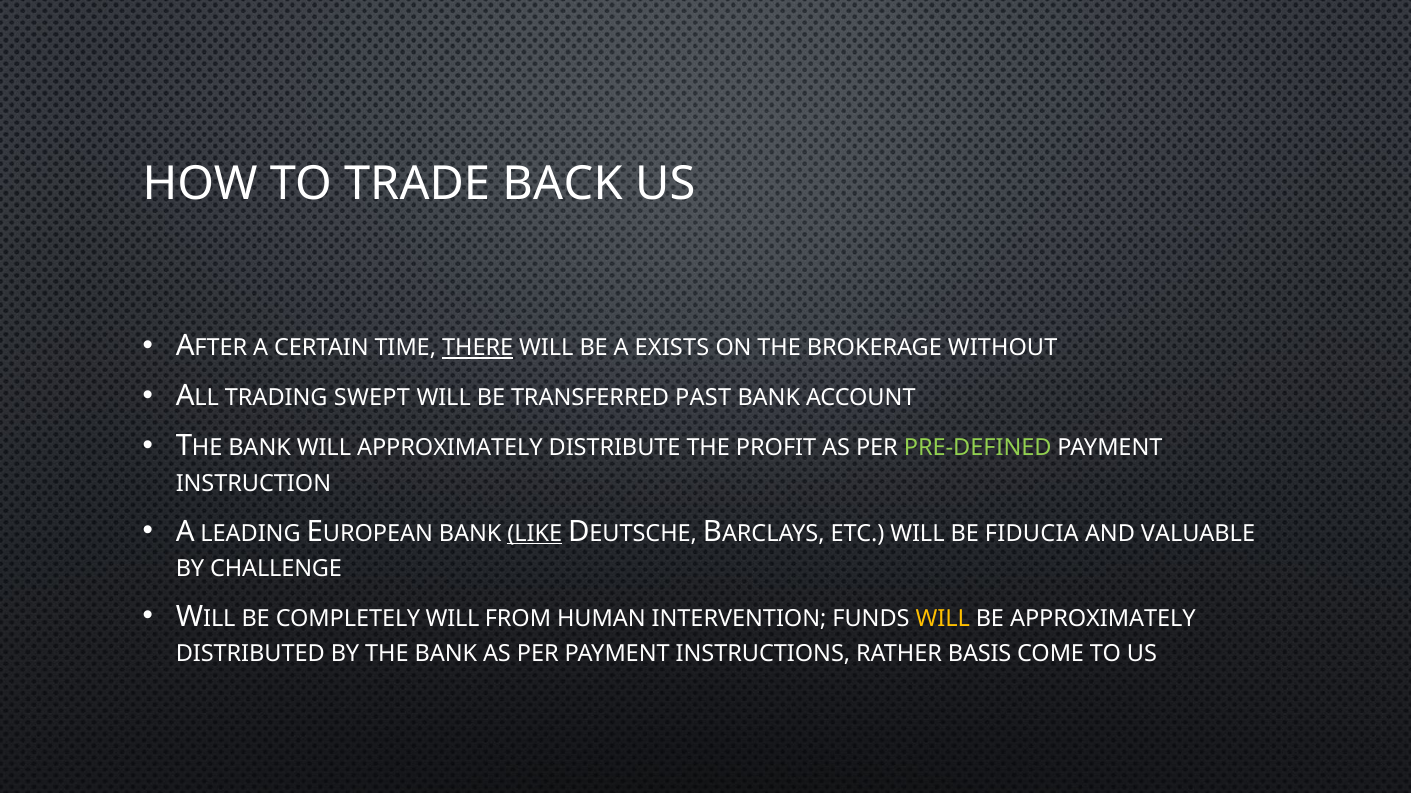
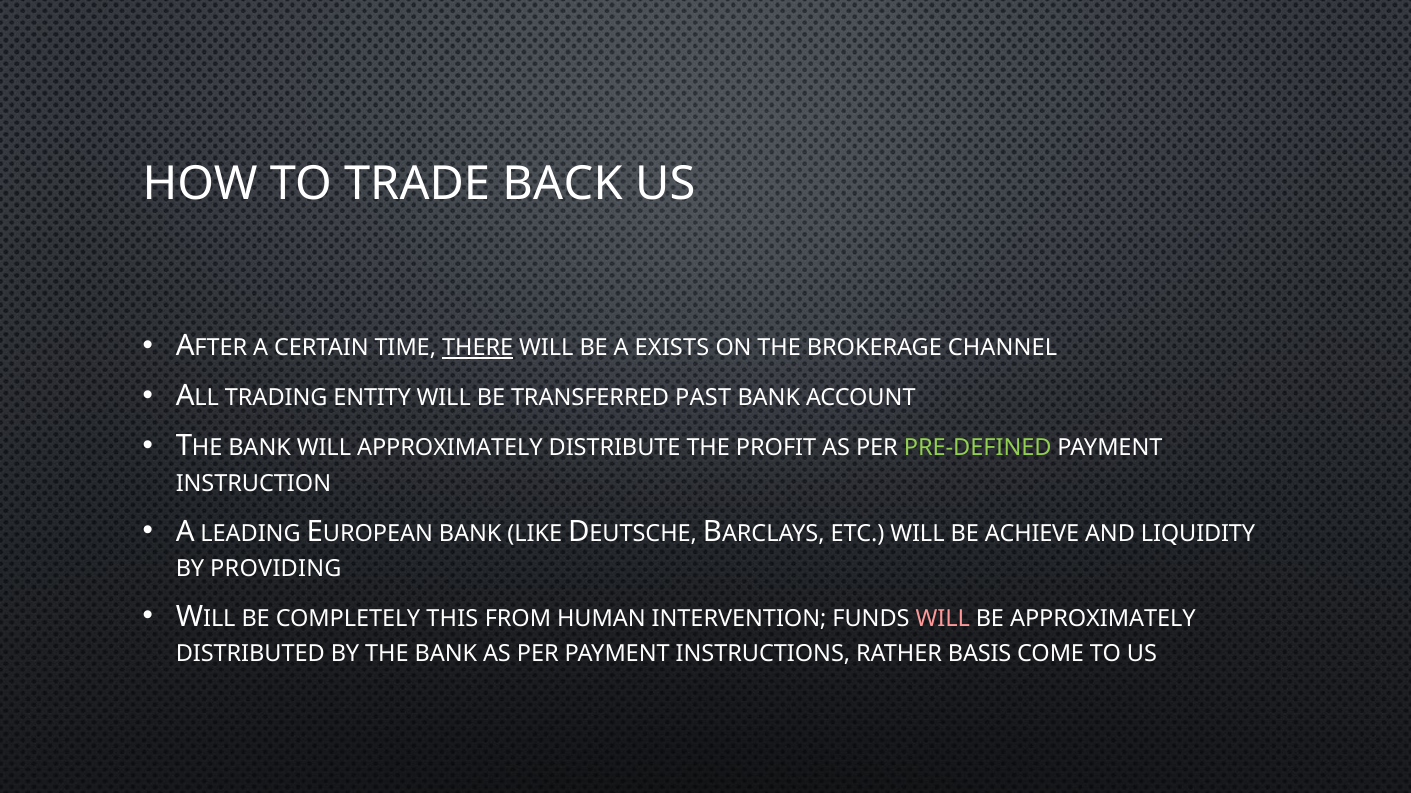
WITHOUT: WITHOUT -> CHANNEL
SWEPT: SWEPT -> ENTITY
LIKE underline: present -> none
FIDUCIA: FIDUCIA -> ACHIEVE
VALUABLE: VALUABLE -> LIQUIDITY
CHALLENGE: CHALLENGE -> PROVIDING
COMPLETELY WILL: WILL -> THIS
WILL at (943, 619) colour: yellow -> pink
